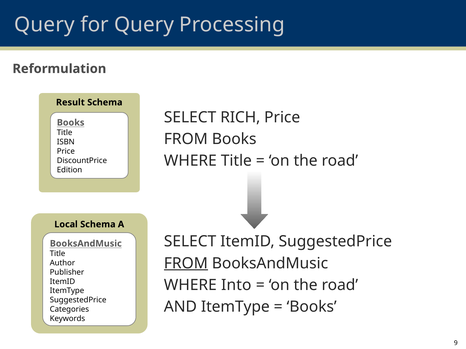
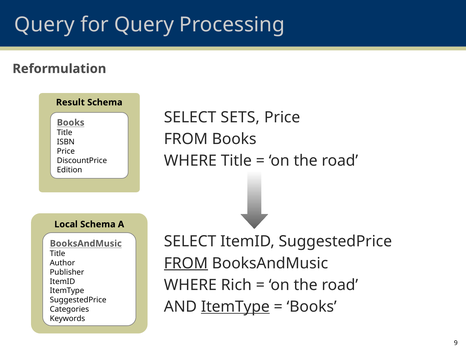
RICH: RICH -> SETS
Into: Into -> Rich
ItemType at (235, 307) underline: none -> present
